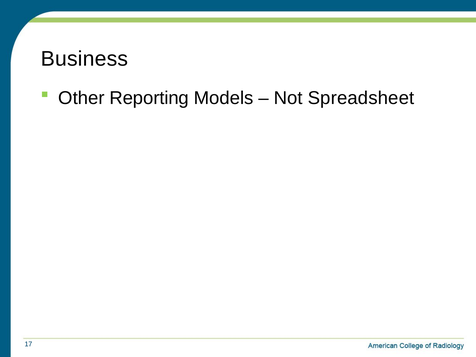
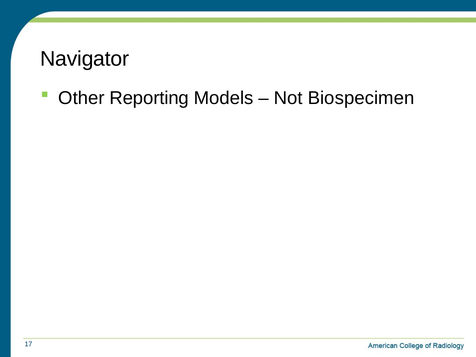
Business: Business -> Navigator
Spreadsheet: Spreadsheet -> Biospecimen
